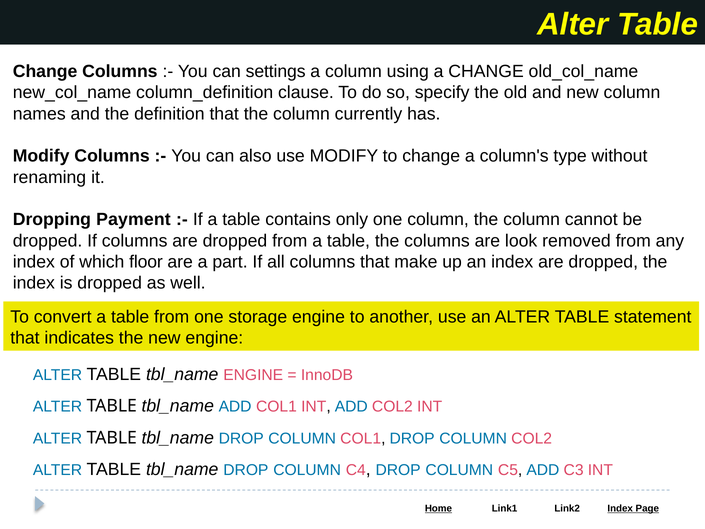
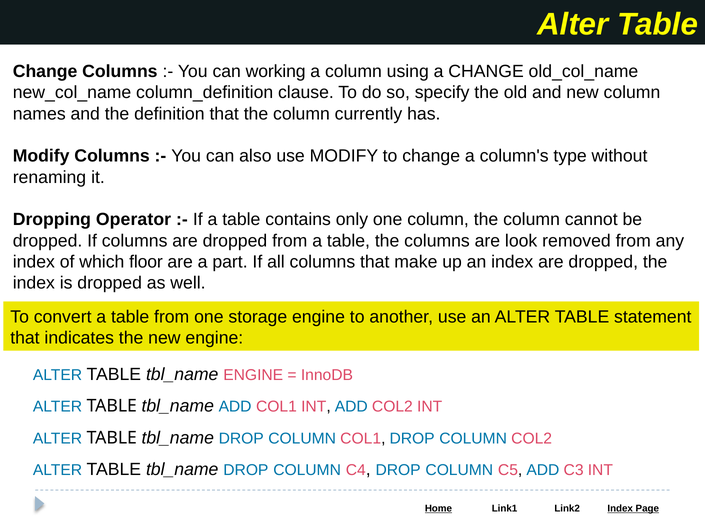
settings: settings -> working
Payment: Payment -> Operator
